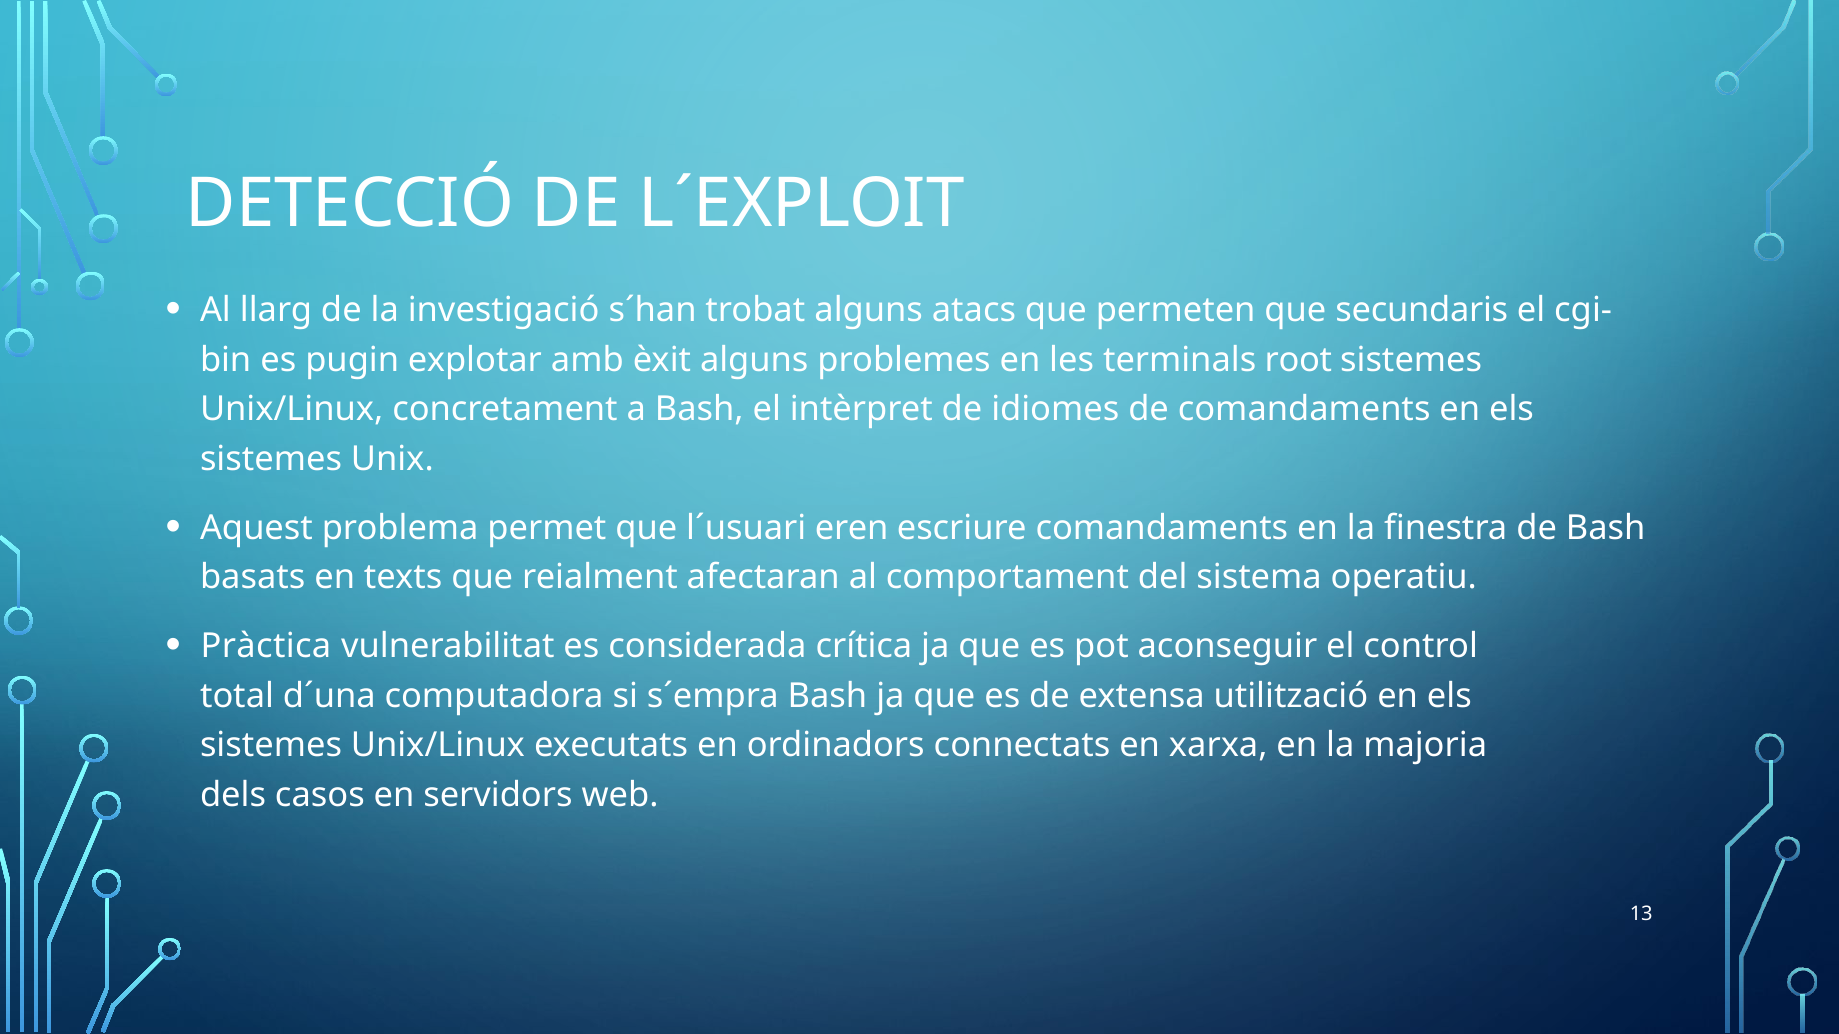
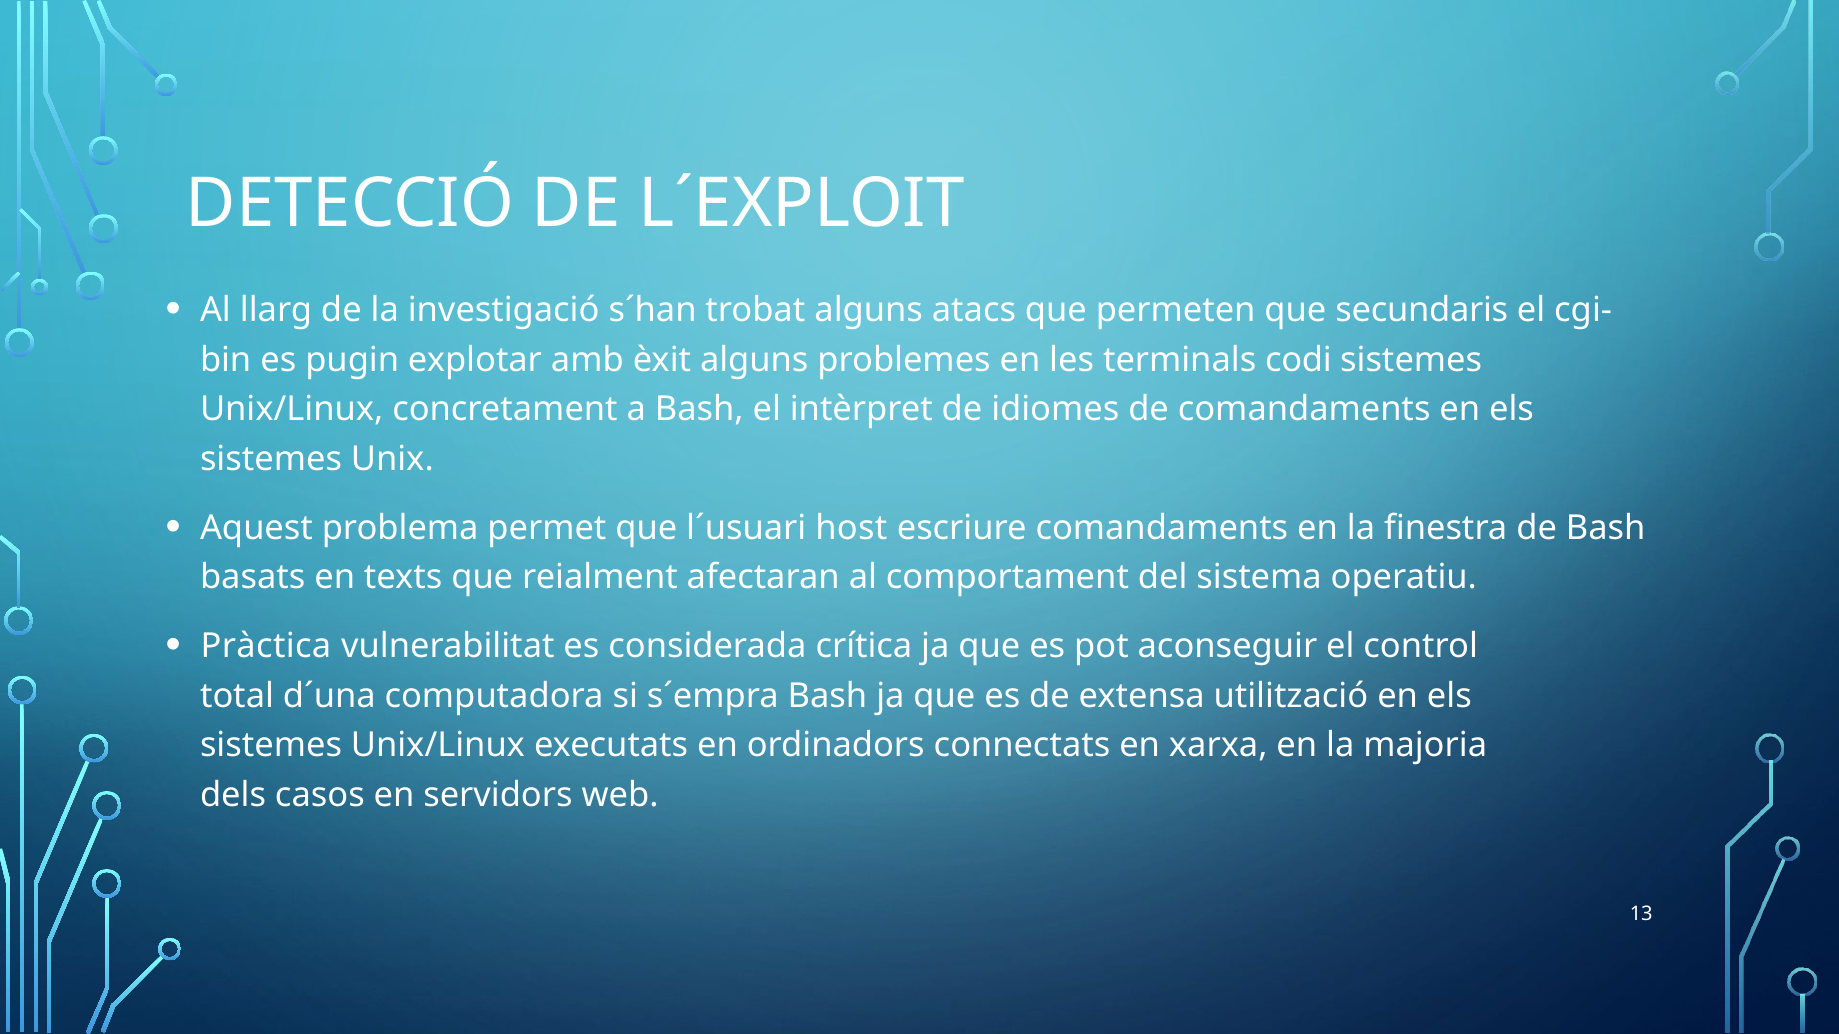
root: root -> codi
eren: eren -> host
